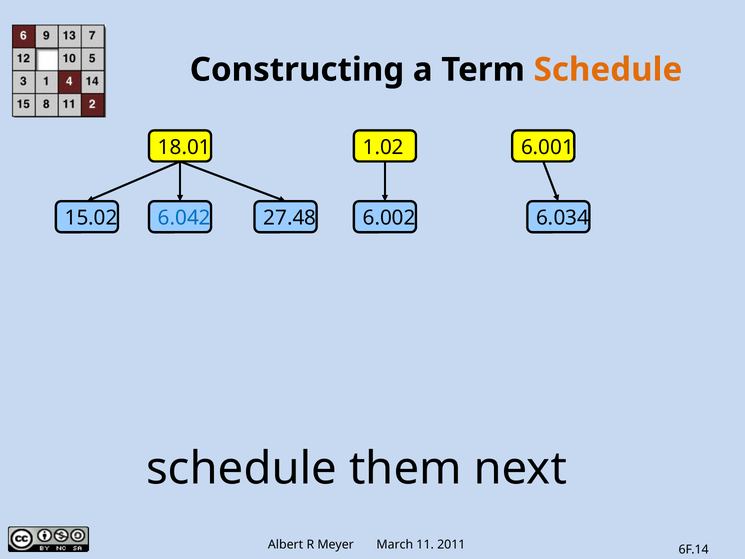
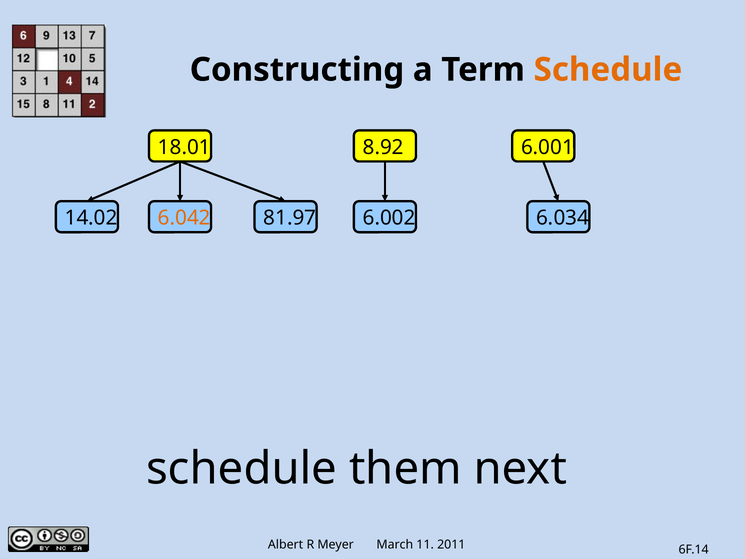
1.02: 1.02 -> 8.92
15.02: 15.02 -> 14.02
6.042 colour: blue -> orange
27.48: 27.48 -> 81.97
